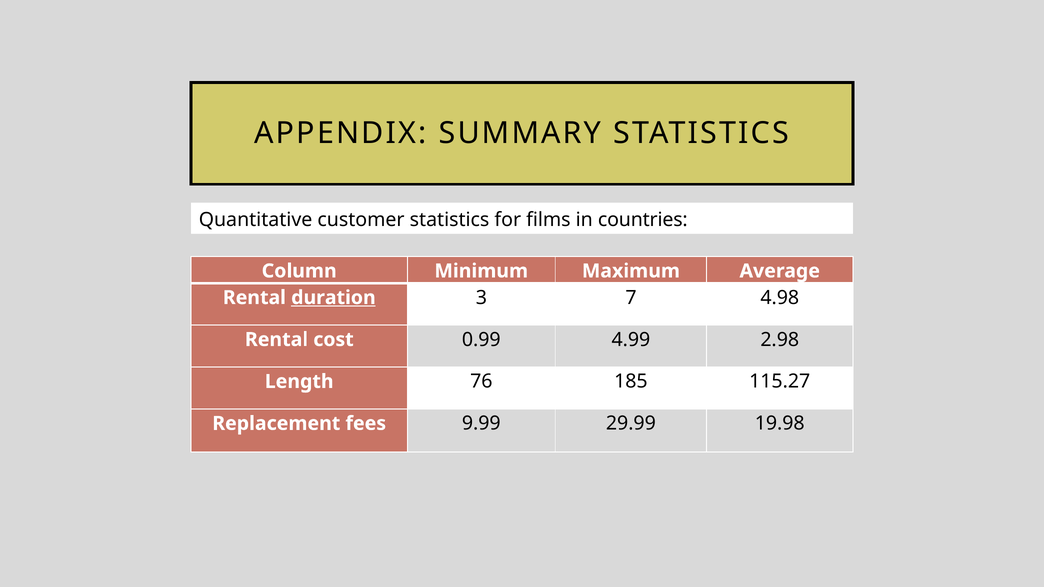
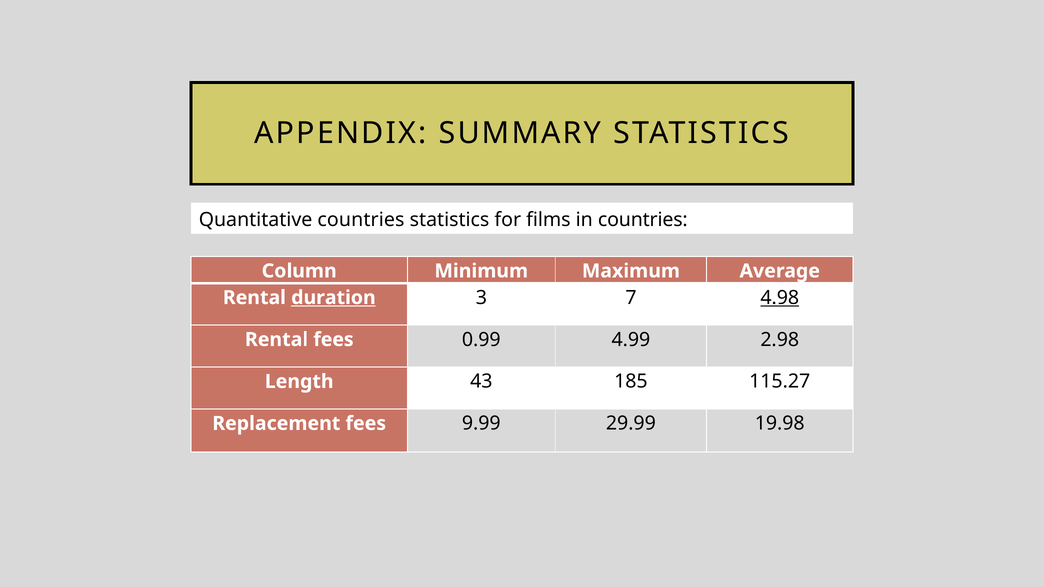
Quantitative customer: customer -> countries
4.98 underline: none -> present
Rental cost: cost -> fees
76: 76 -> 43
